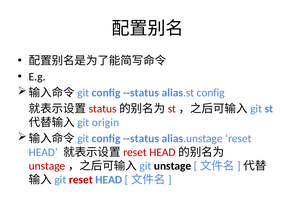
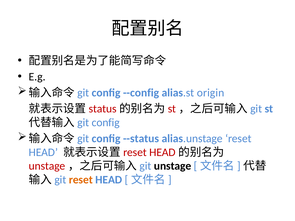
--status at (141, 93): --status -> --config
alias.st config: config -> origin
origin at (106, 123): origin -> config
reset at (81, 180) colour: red -> orange
